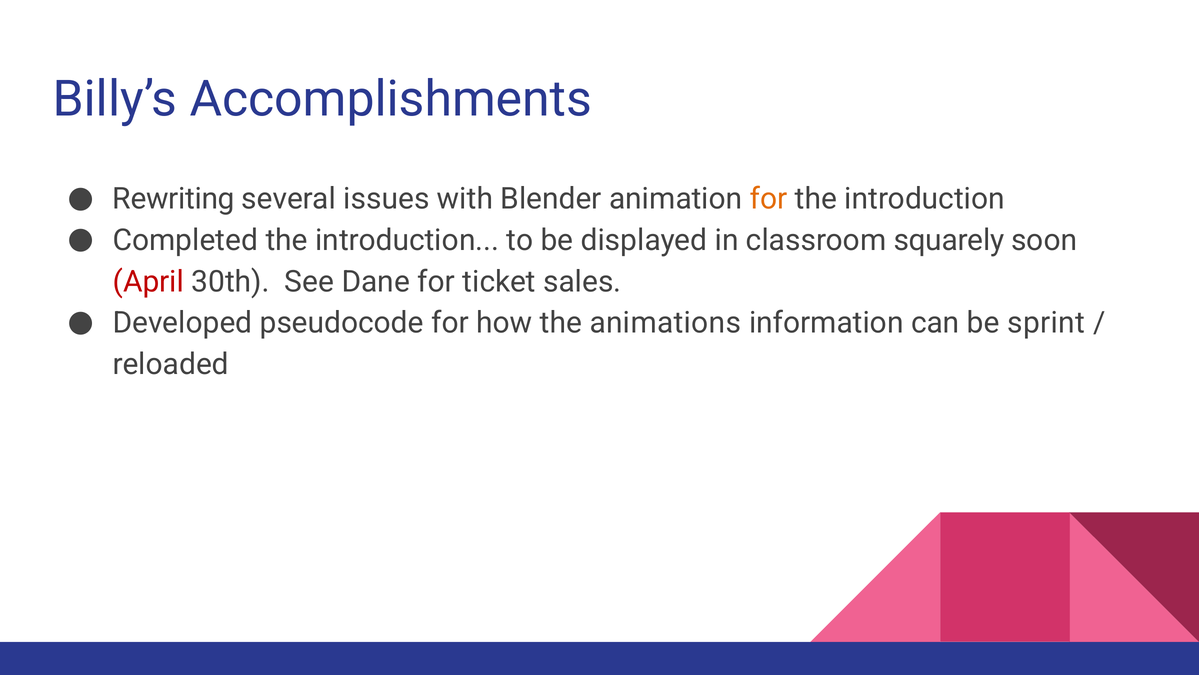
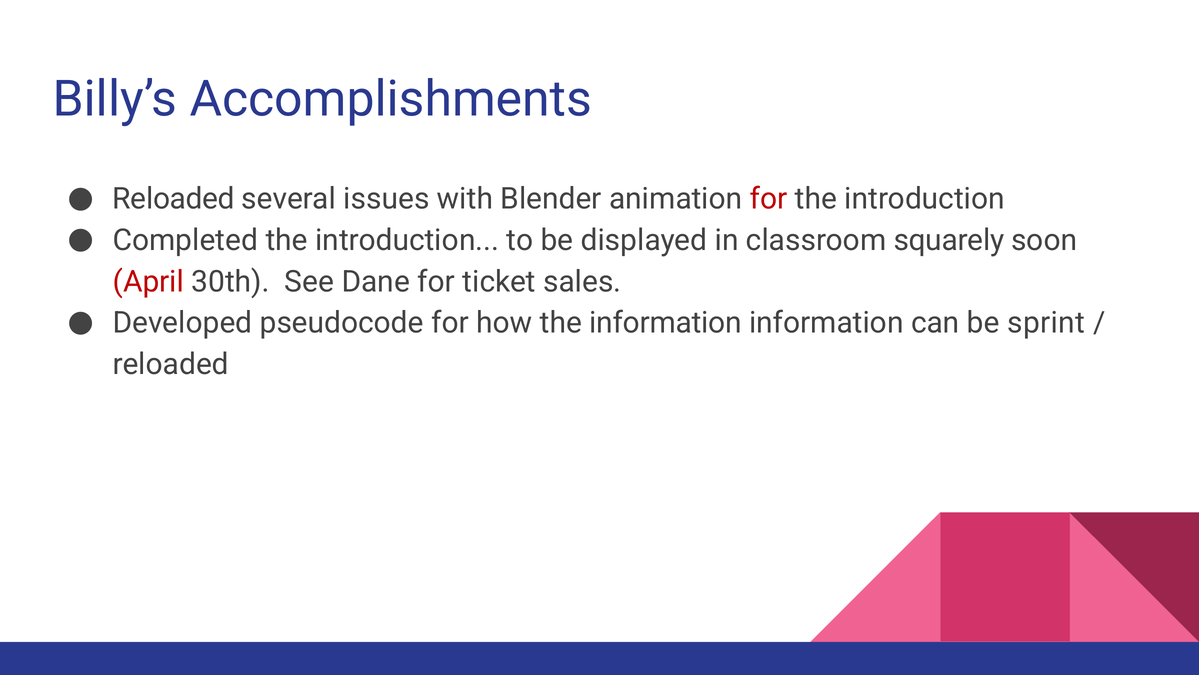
Rewriting at (174, 199): Rewriting -> Reloaded
for at (769, 199) colour: orange -> red
the animations: animations -> information
